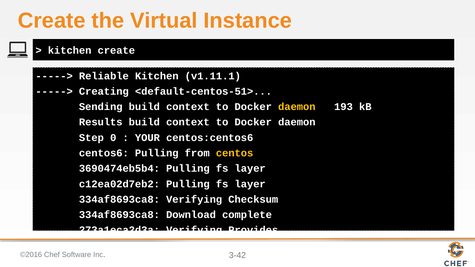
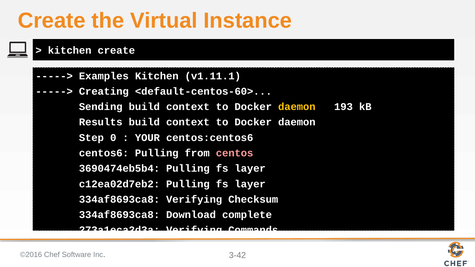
Reliable: Reliable -> Examples
<default-centos-51>: <default-centos-51> -> <default-centos-60>
centos colour: yellow -> pink
Provides: Provides -> Commands
